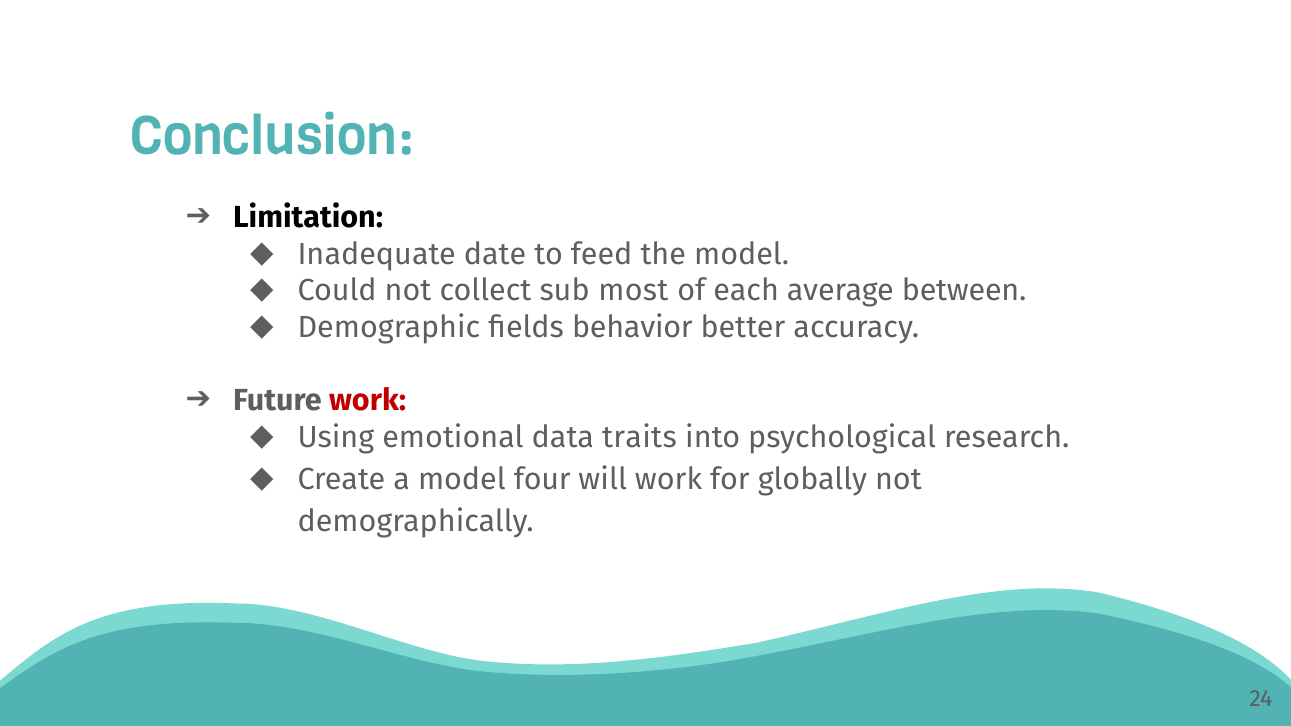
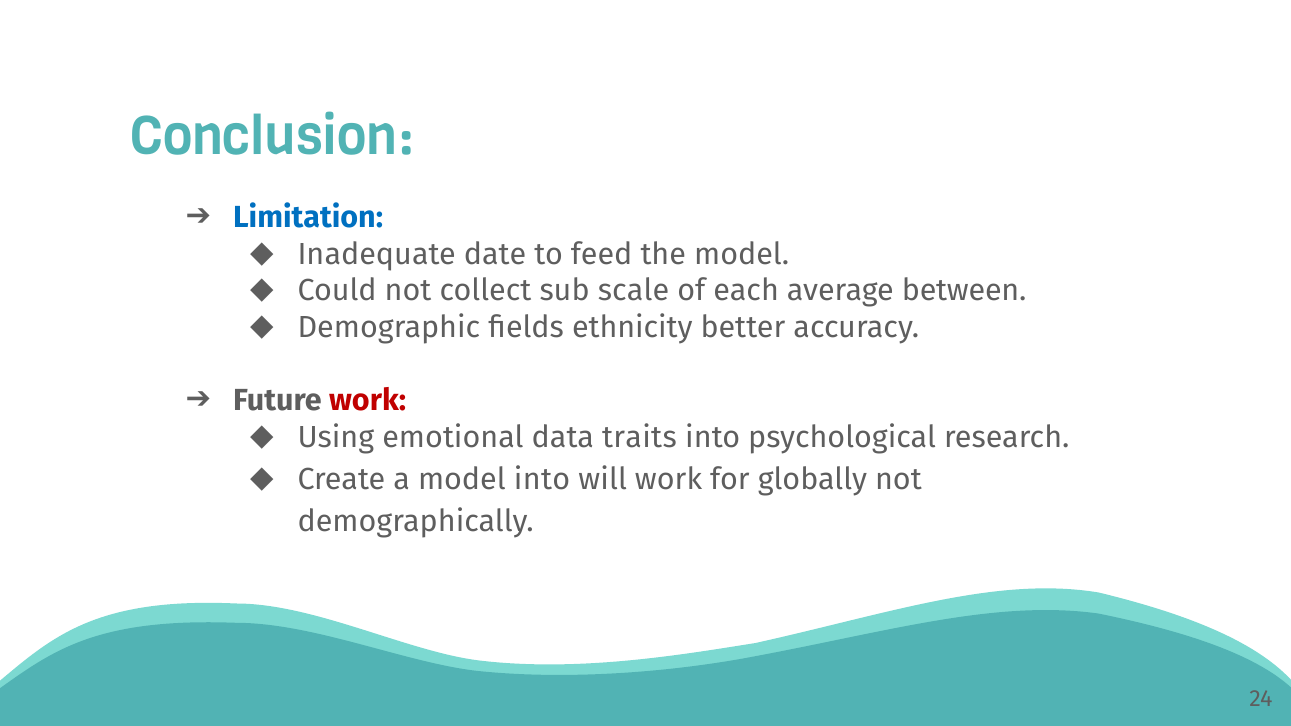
Limitation colour: black -> blue
most: most -> scale
behavior: behavior -> ethnicity
model four: four -> into
